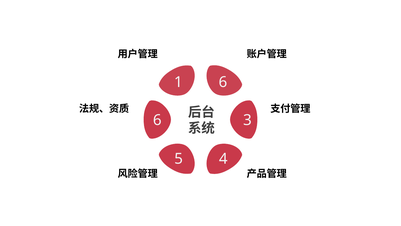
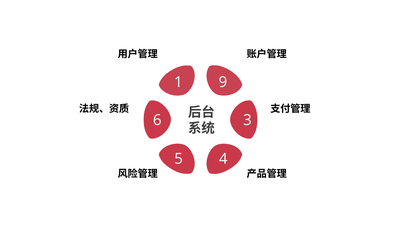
1 6: 6 -> 9
